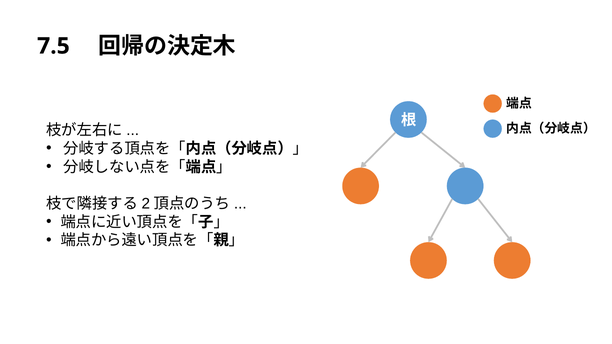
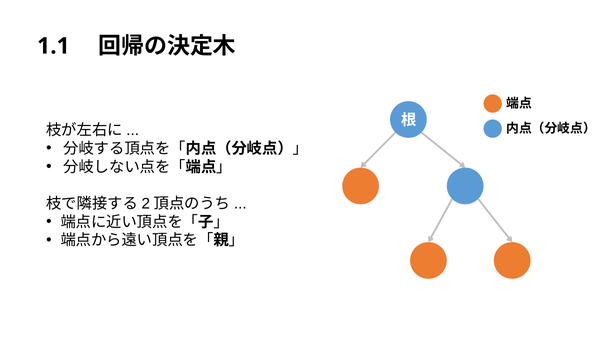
7.5: 7.5 -> 1.1
